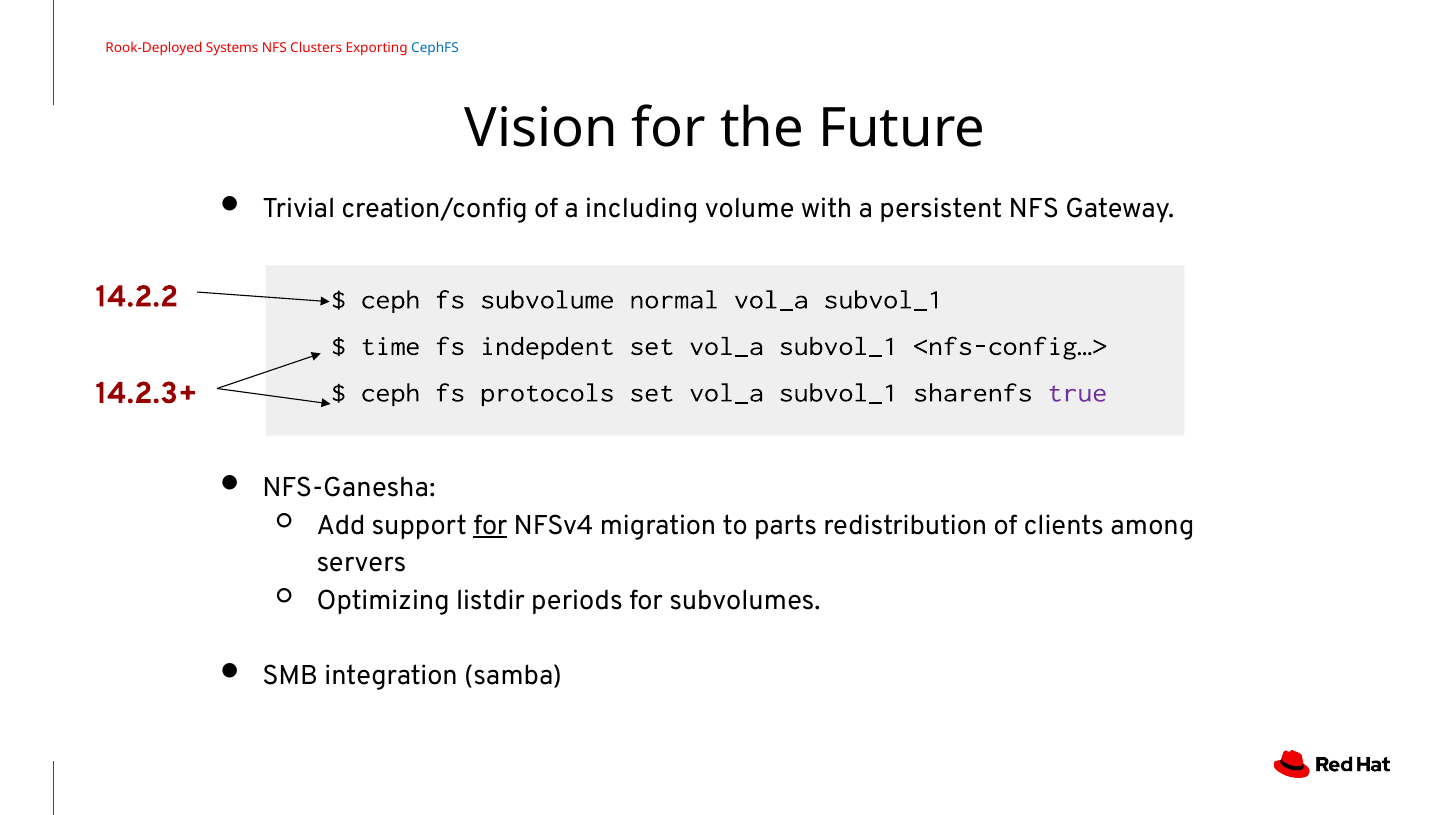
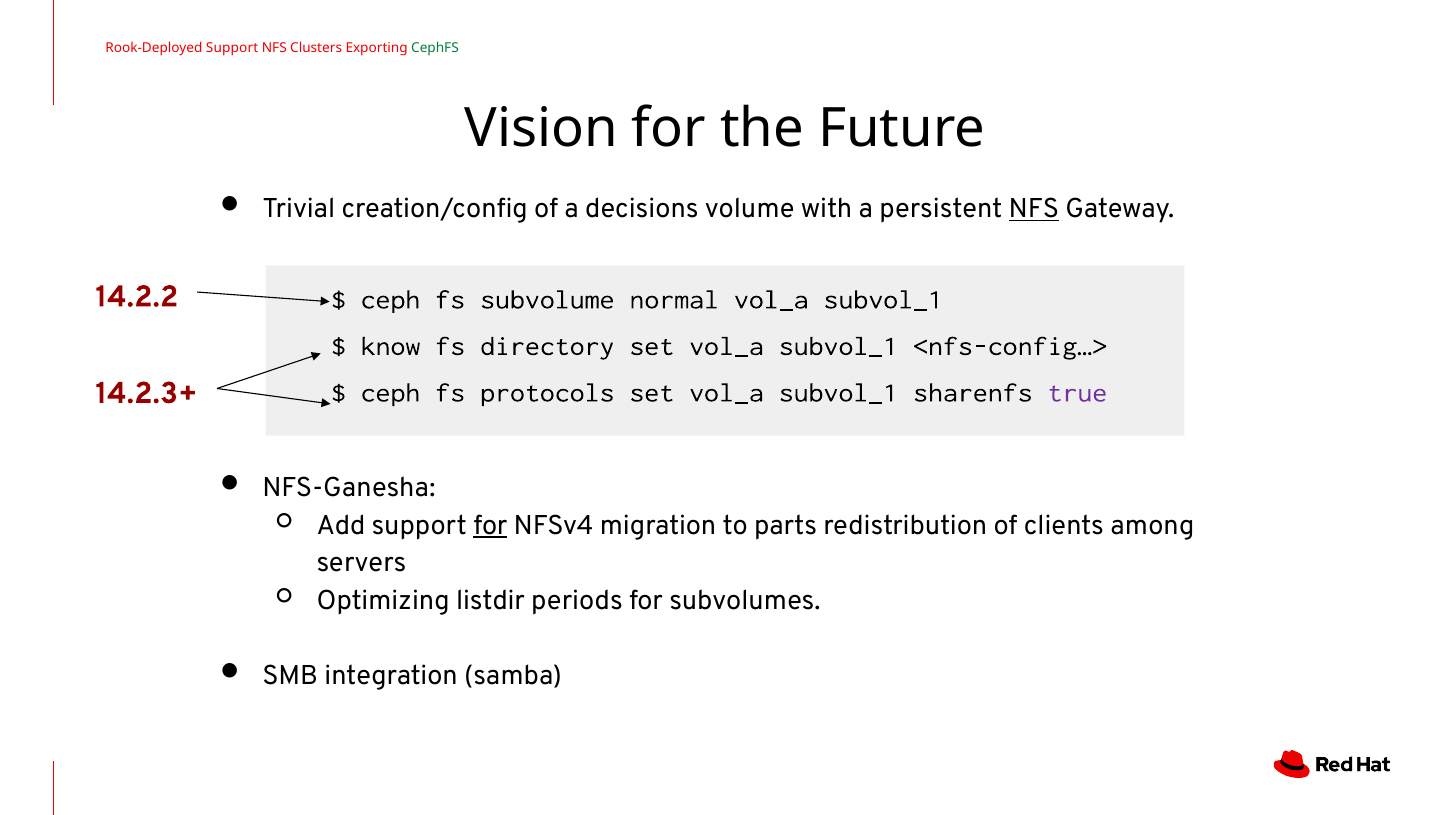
Rook-Deployed Systems: Systems -> Support
CephFS colour: blue -> green
including: including -> decisions
NFS at (1034, 209) underline: none -> present
time: time -> know
indepdent: indepdent -> directory
